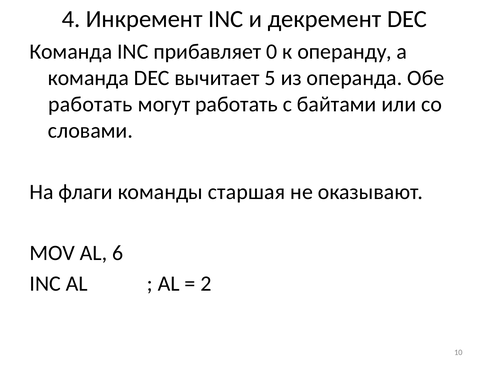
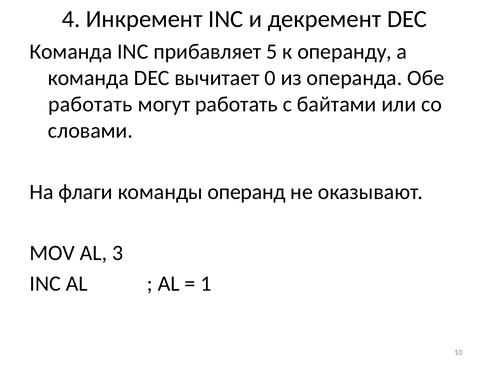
0: 0 -> 5
5: 5 -> 0
старшая: старшая -> операнд
6: 6 -> 3
2: 2 -> 1
